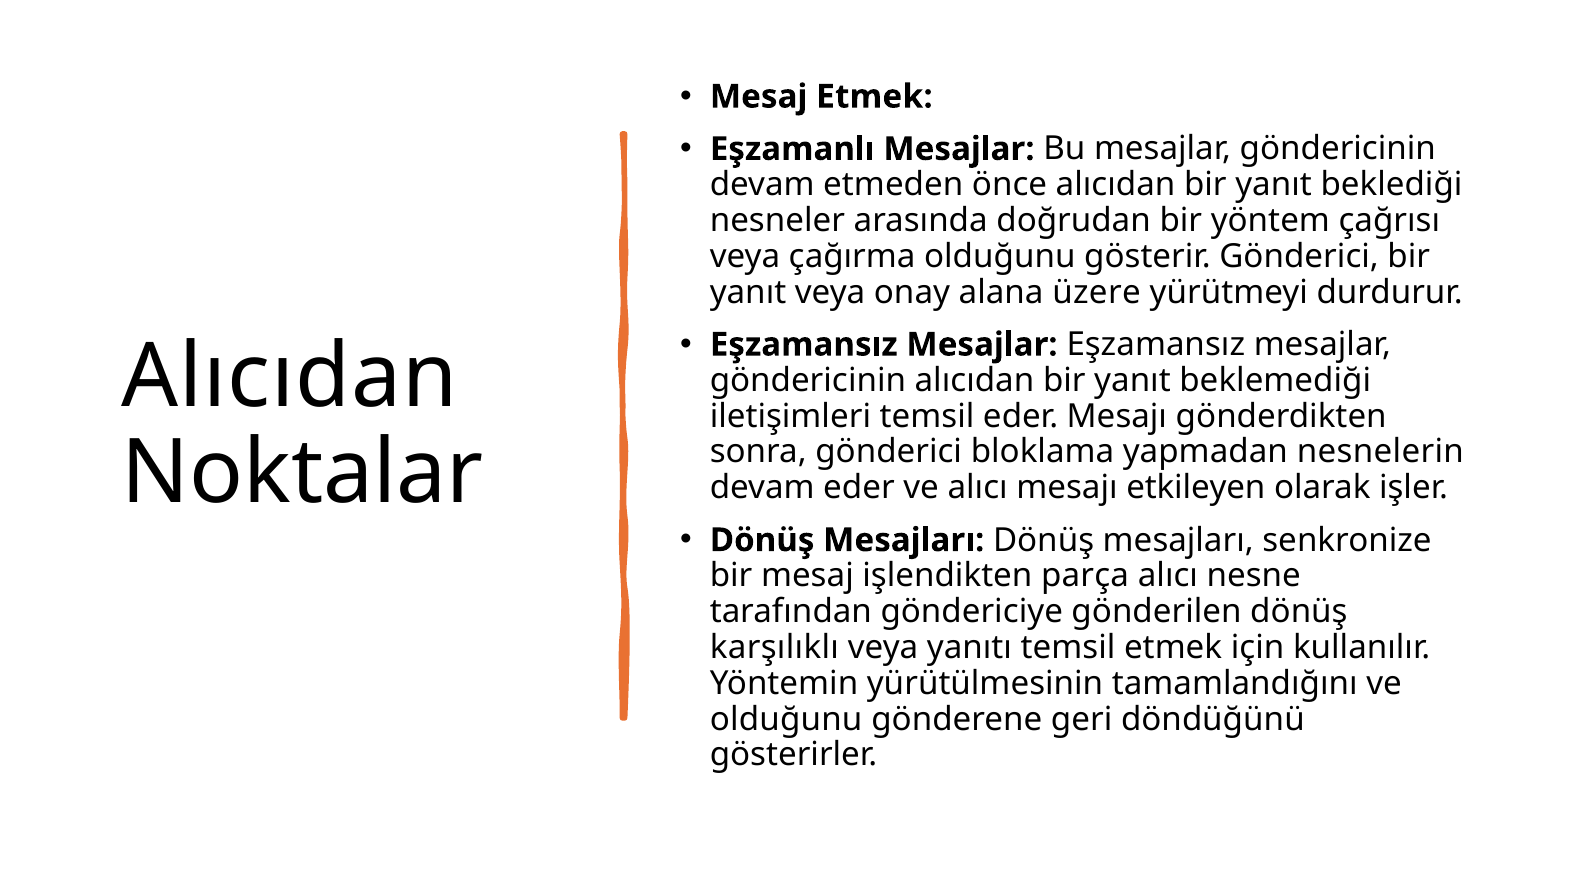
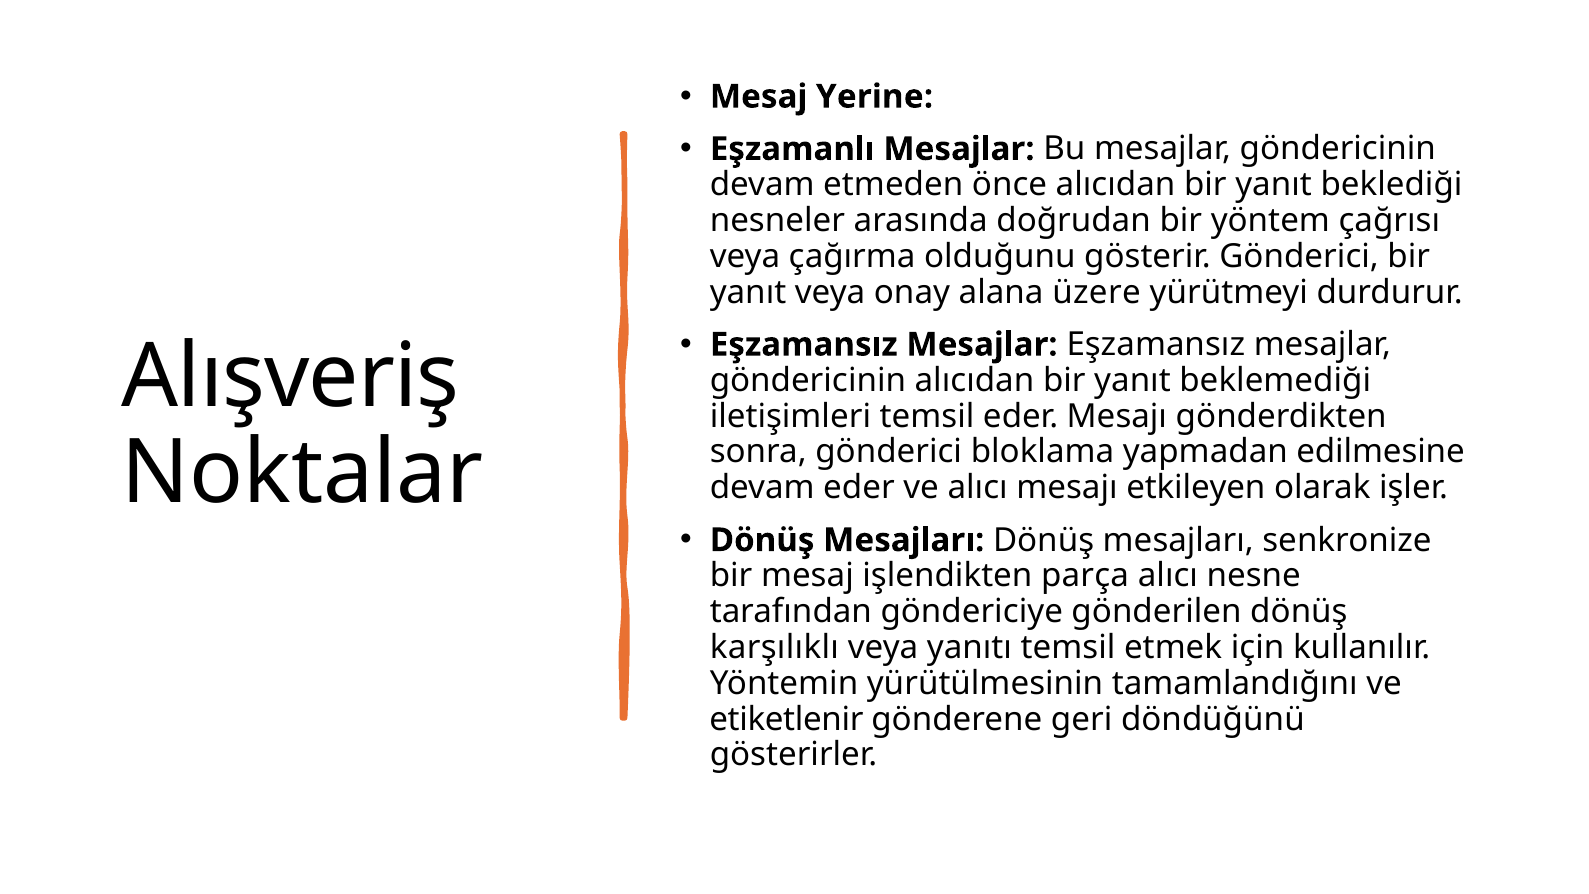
Mesaj Etmek: Etmek -> Yerine
Alıcıdan at (290, 377): Alıcıdan -> Alışveriş
nesnelerin: nesnelerin -> edilmesine
olduğunu at (786, 719): olduğunu -> etiketlenir
